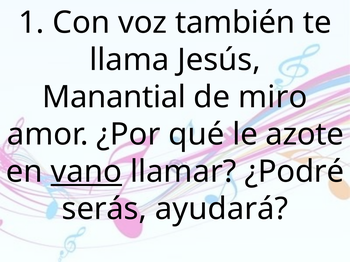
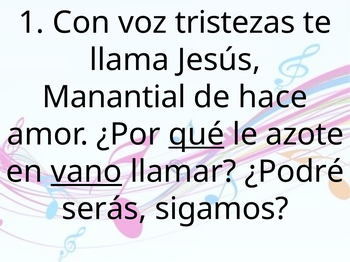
también: también -> tristezas
miro: miro -> hace
qué underline: none -> present
ayudará: ayudará -> sigamos
